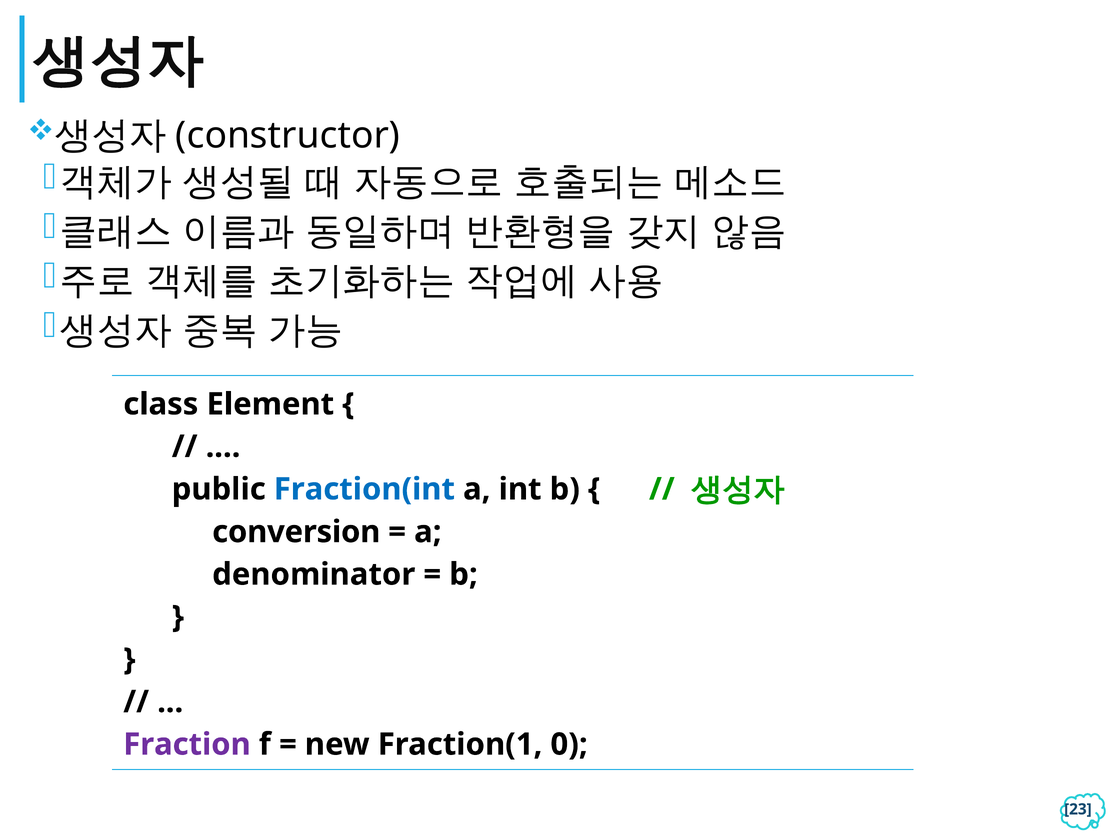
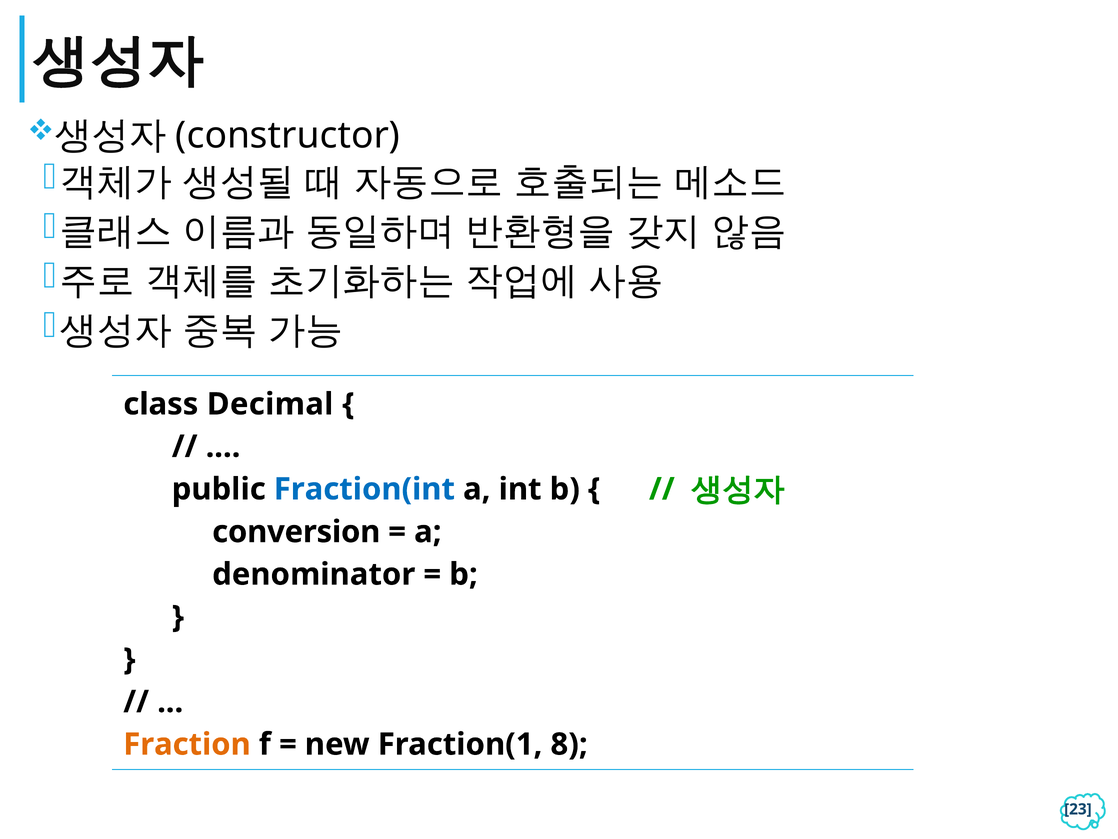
Element: Element -> Decimal
Fraction colour: purple -> orange
0: 0 -> 8
